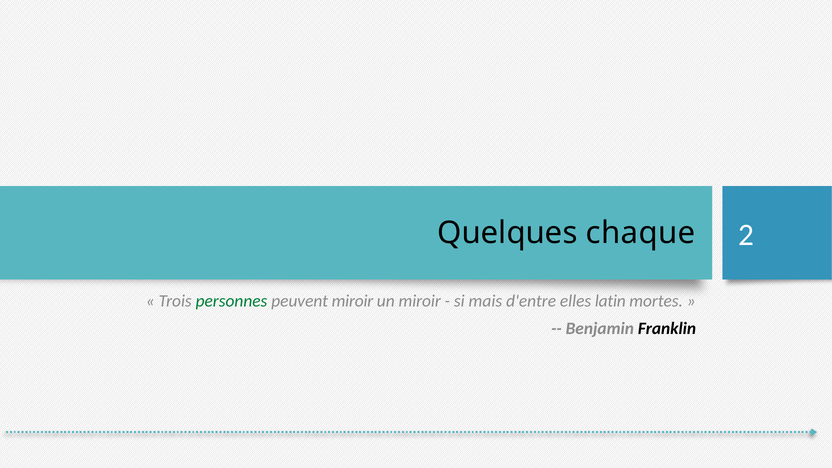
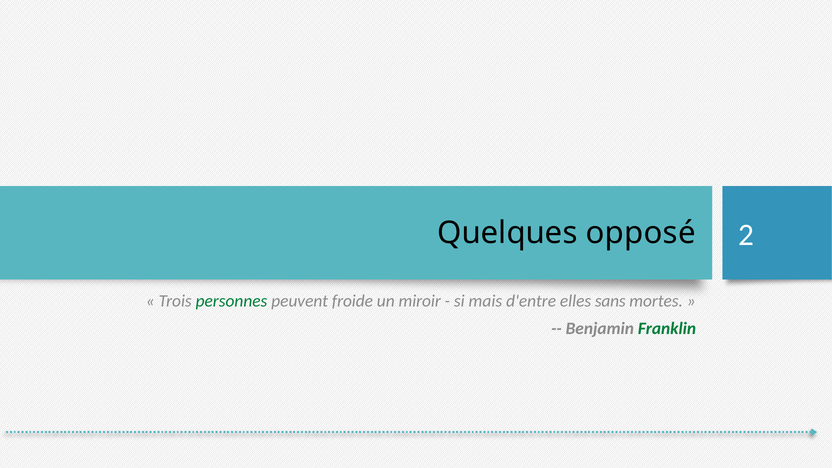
chaque: chaque -> opposé
peuvent miroir: miroir -> froide
latin: latin -> sans
Franklin colour: black -> green
